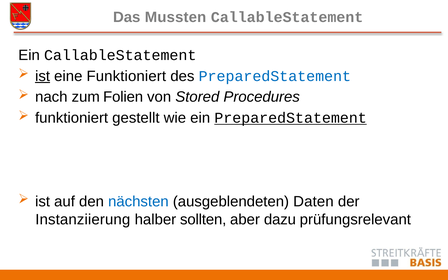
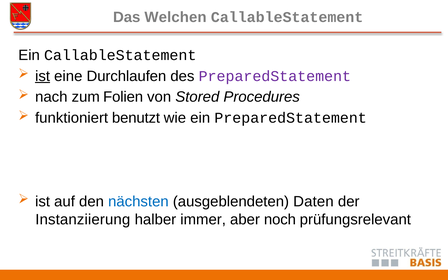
Mussten: Mussten -> Welchen
eine Funktioniert: Funktioniert -> Durchlaufen
PreparedStatement at (275, 76) colour: blue -> purple
gestellt: gestellt -> benutzt
PreparedStatement at (291, 118) underline: present -> none
sollten: sollten -> immer
dazu: dazu -> noch
